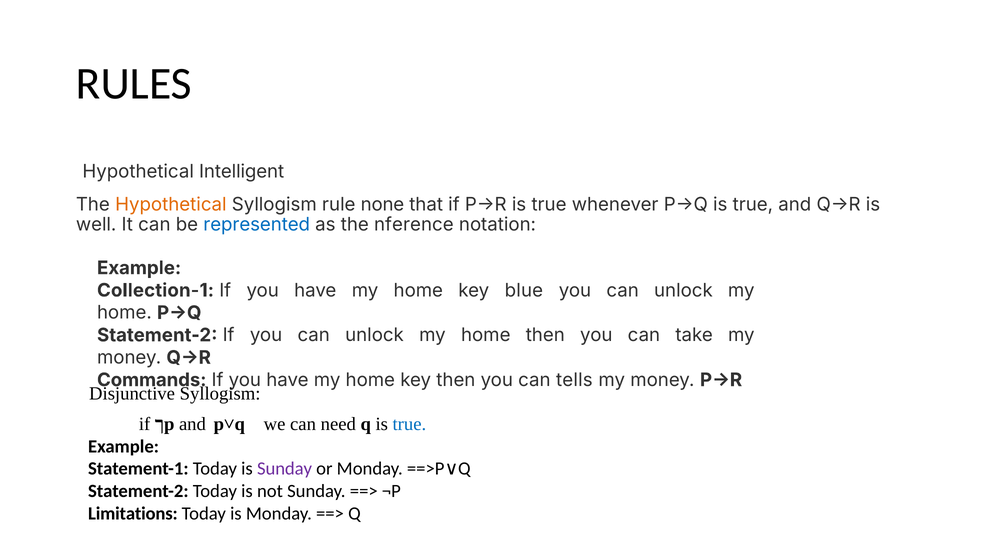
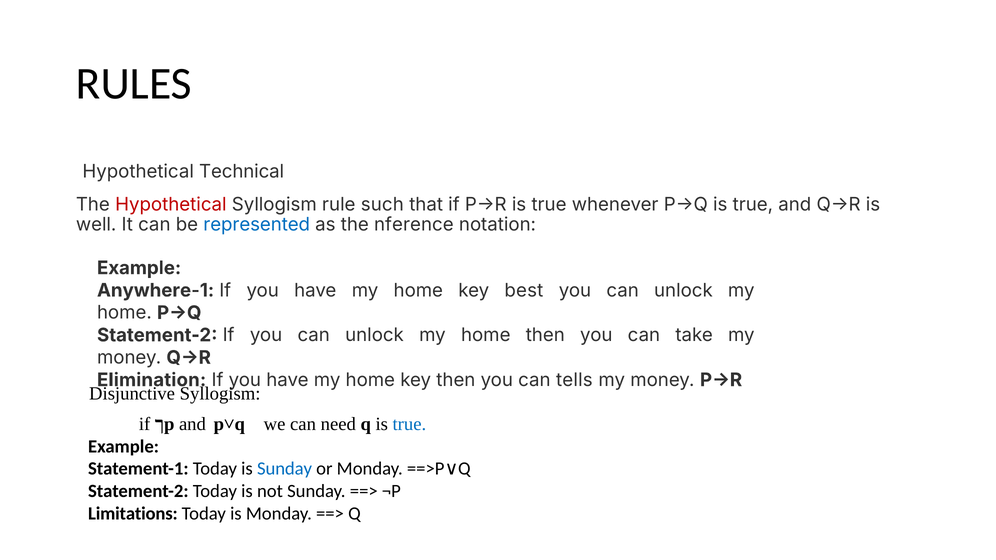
Intelligent: Intelligent -> Technical
Hypothetical at (171, 205) colour: orange -> red
none: none -> such
Collection-1: Collection-1 -> Anywhere-1
blue: blue -> best
Commands: Commands -> Elimination
Sunday at (285, 469) colour: purple -> blue
